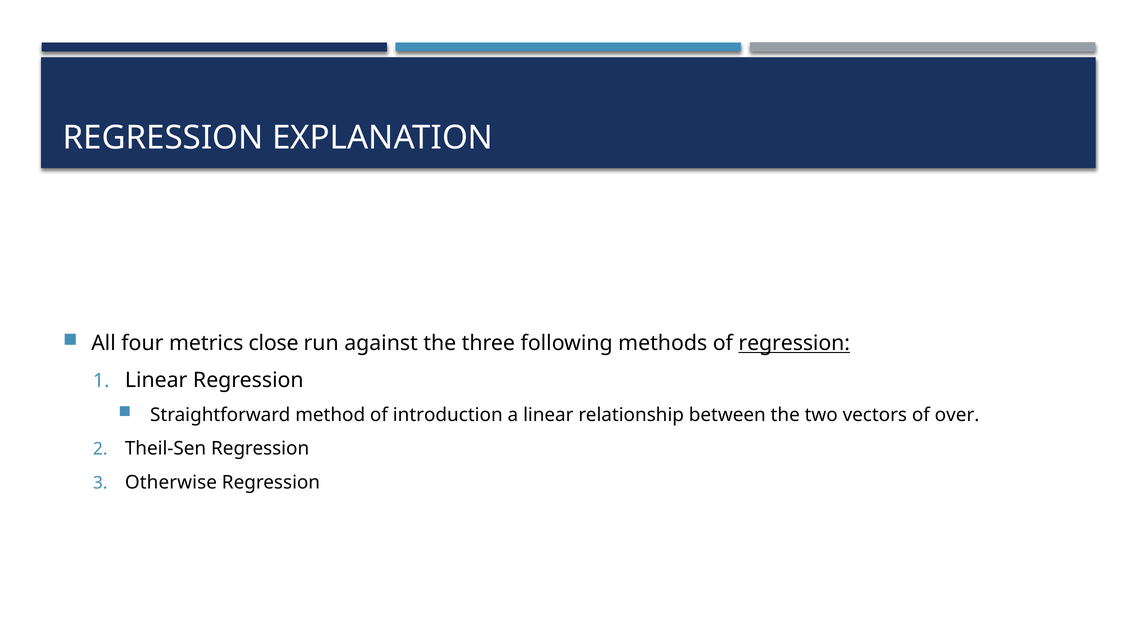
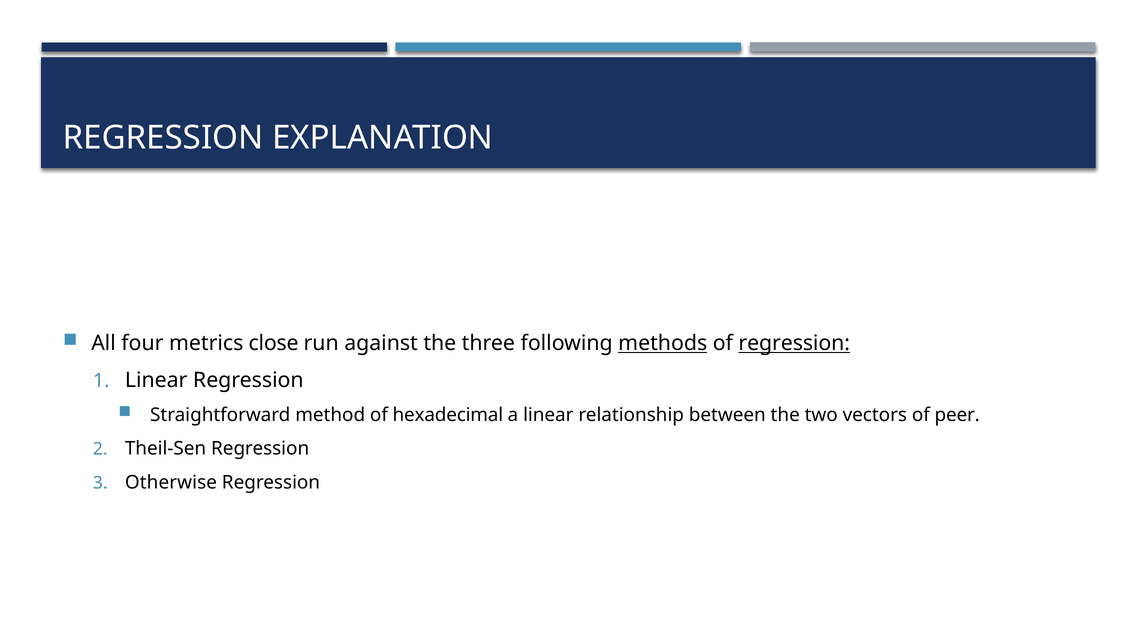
methods underline: none -> present
introduction: introduction -> hexadecimal
over: over -> peer
